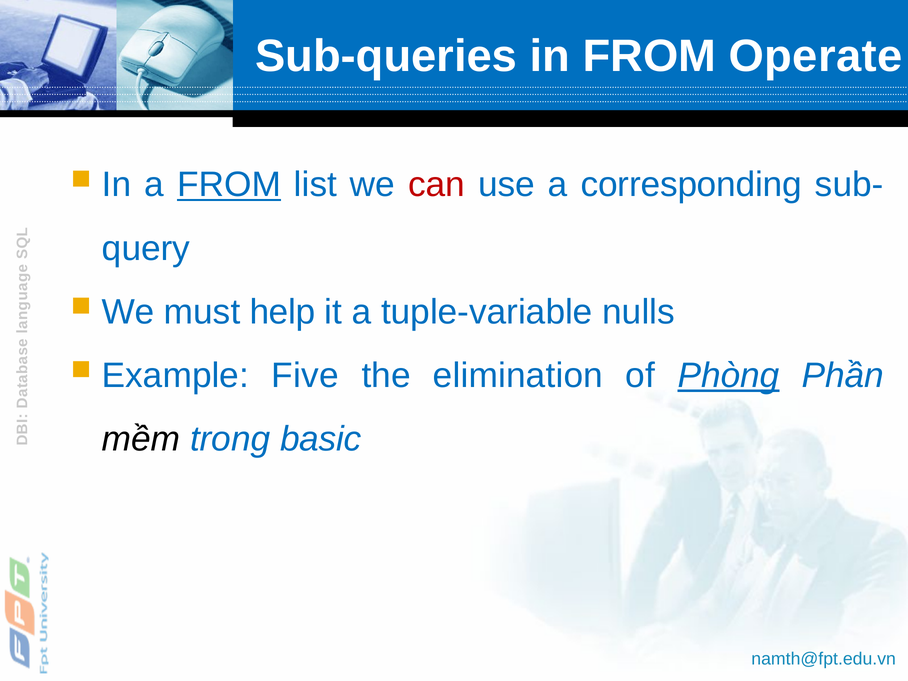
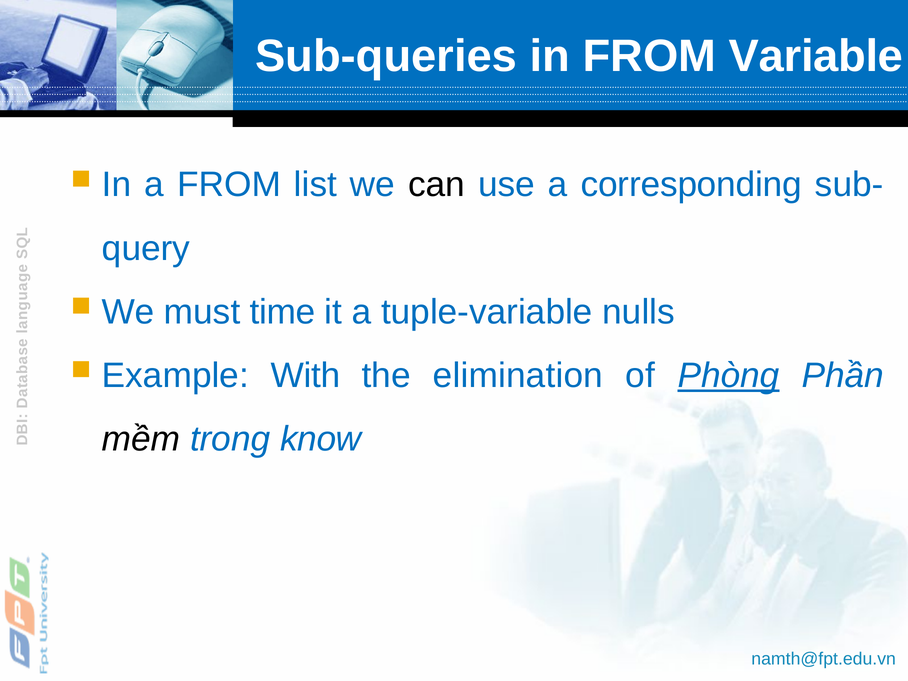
Operate: Operate -> Variable
FROM at (229, 185) underline: present -> none
can colour: red -> black
help: help -> time
Five: Five -> With
basic: basic -> know
